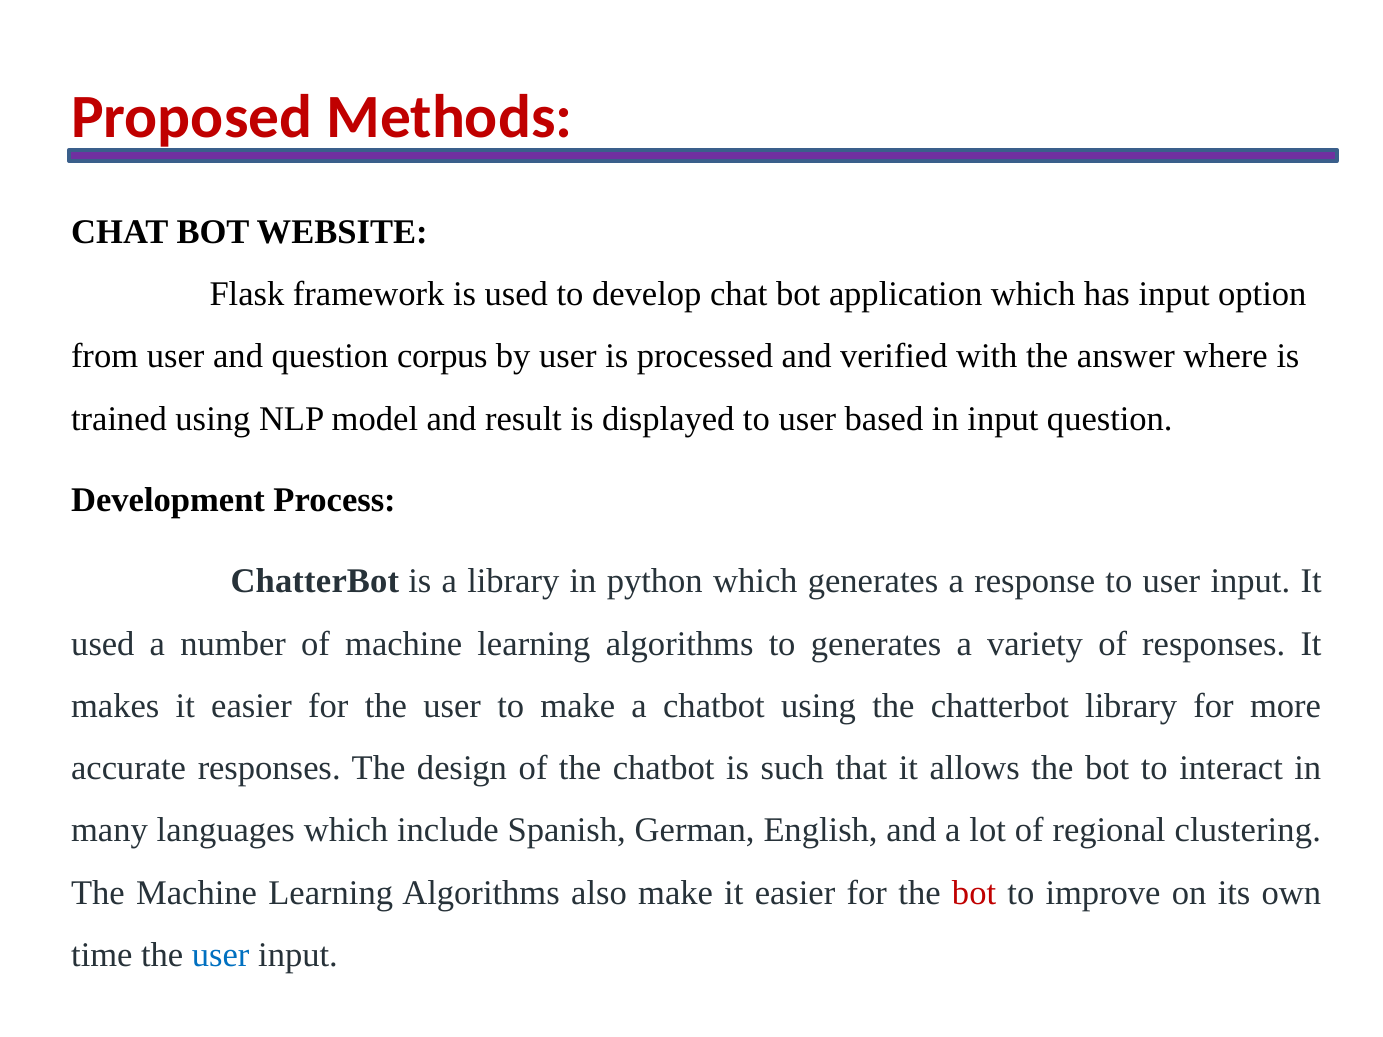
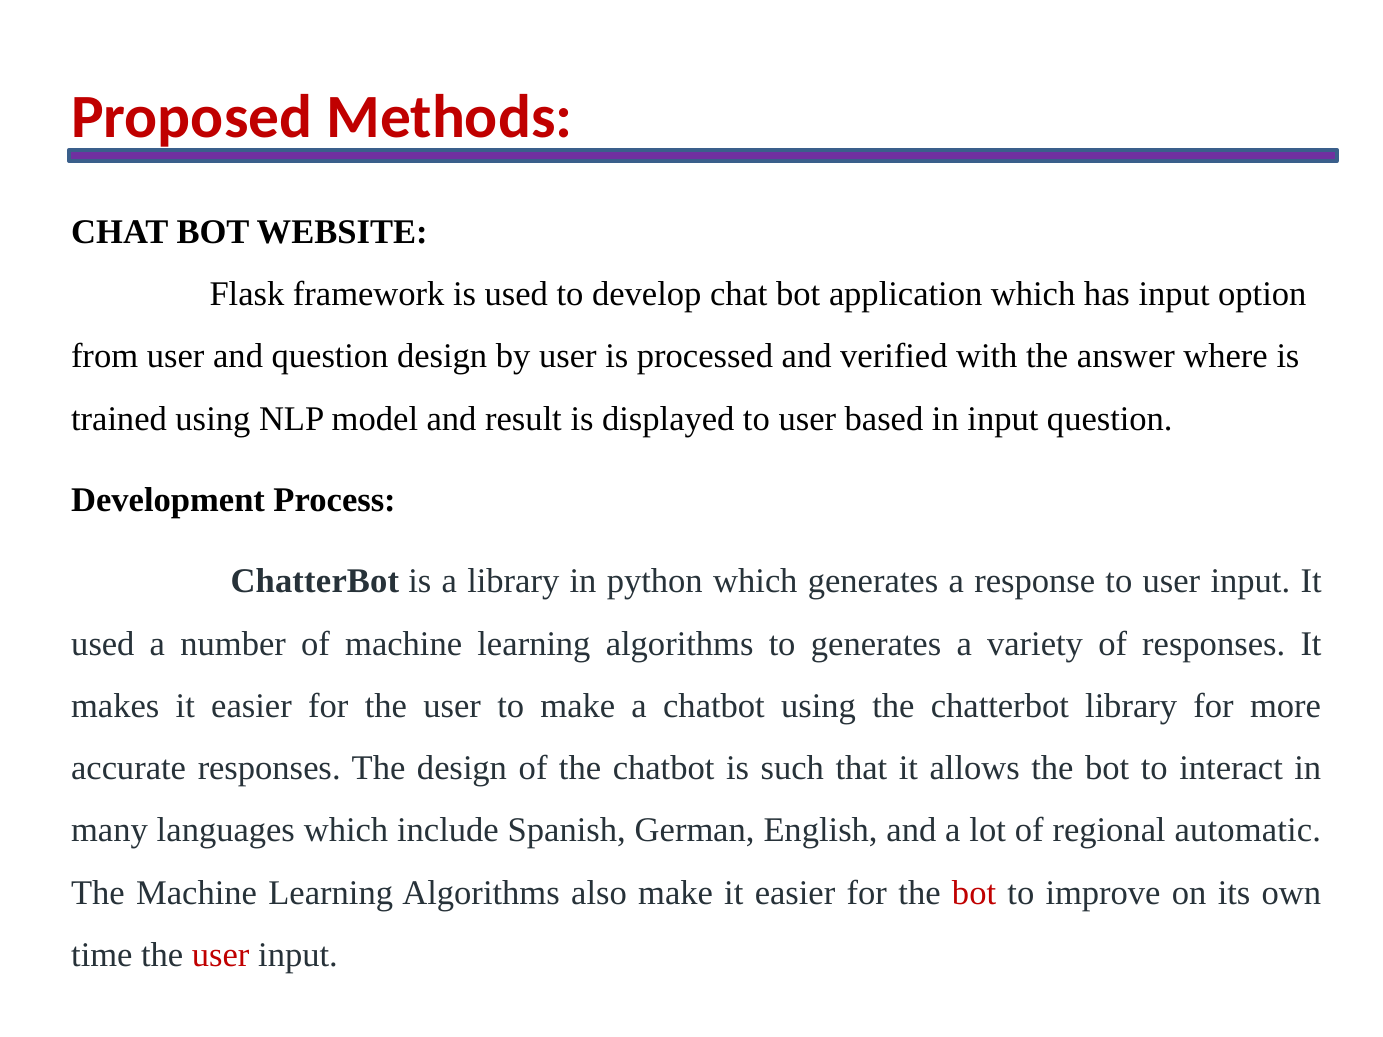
question corpus: corpus -> design
clustering: clustering -> automatic
user at (221, 955) colour: blue -> red
